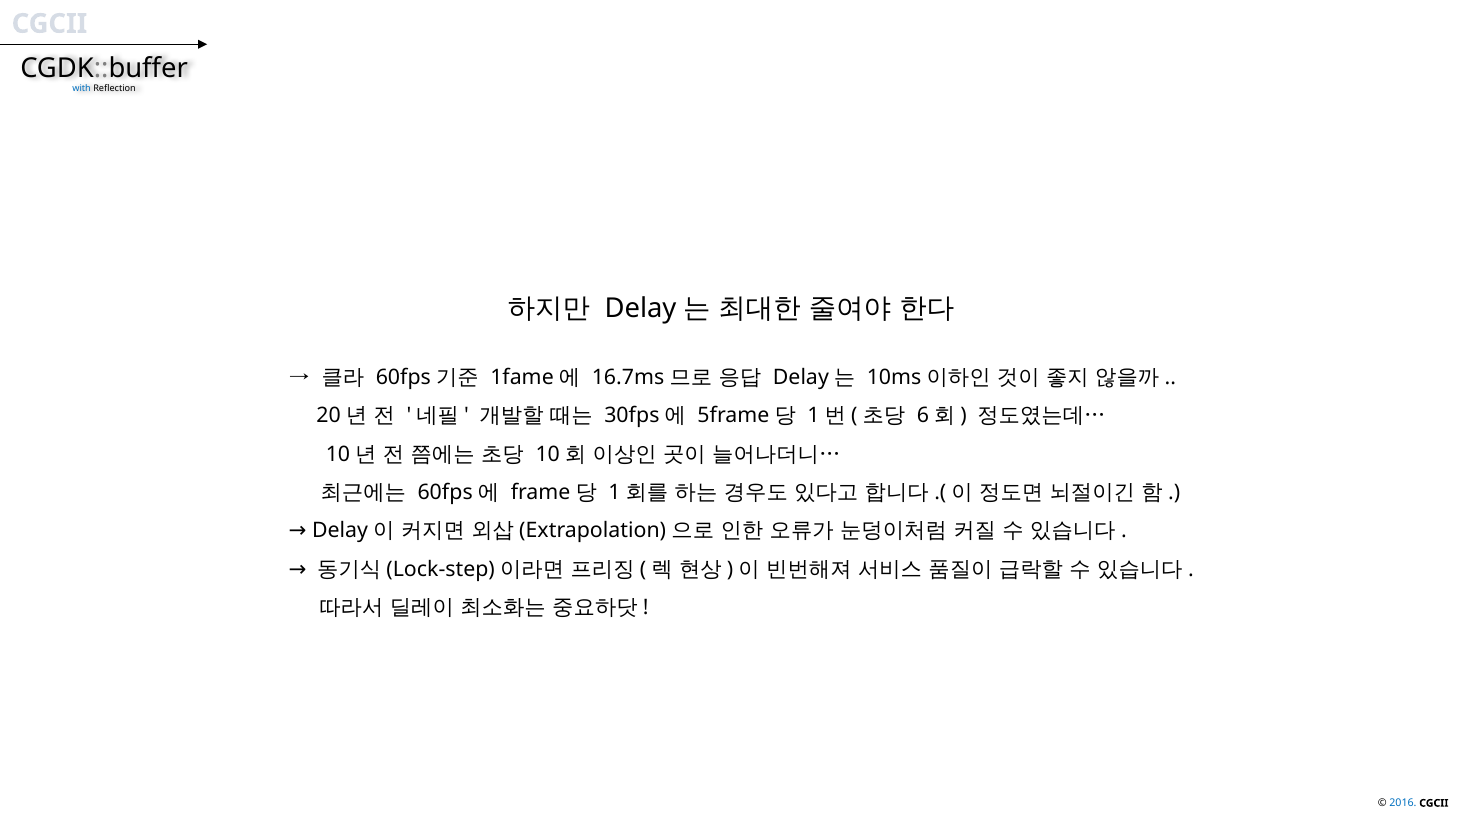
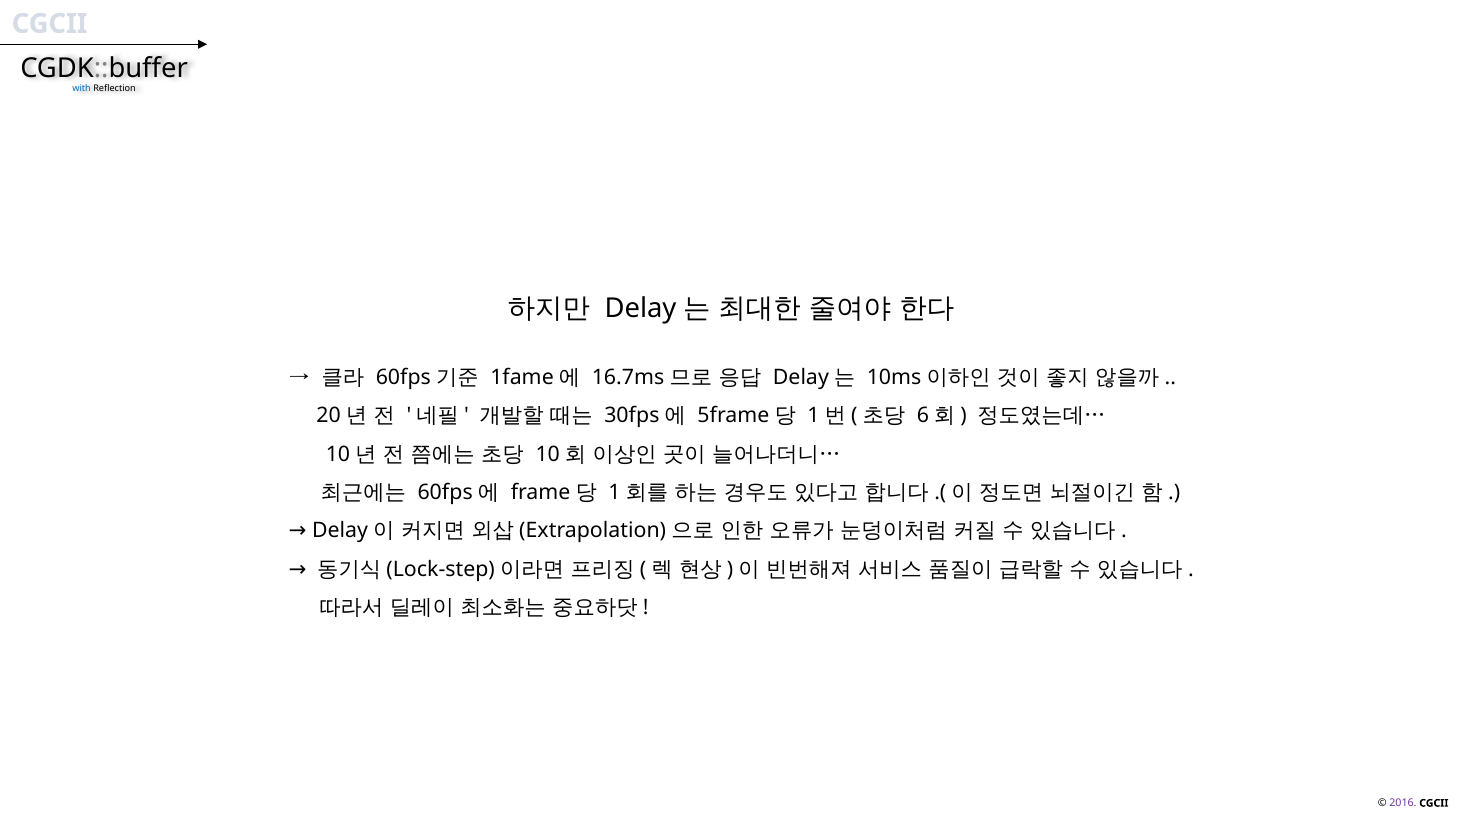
2016 colour: blue -> purple
